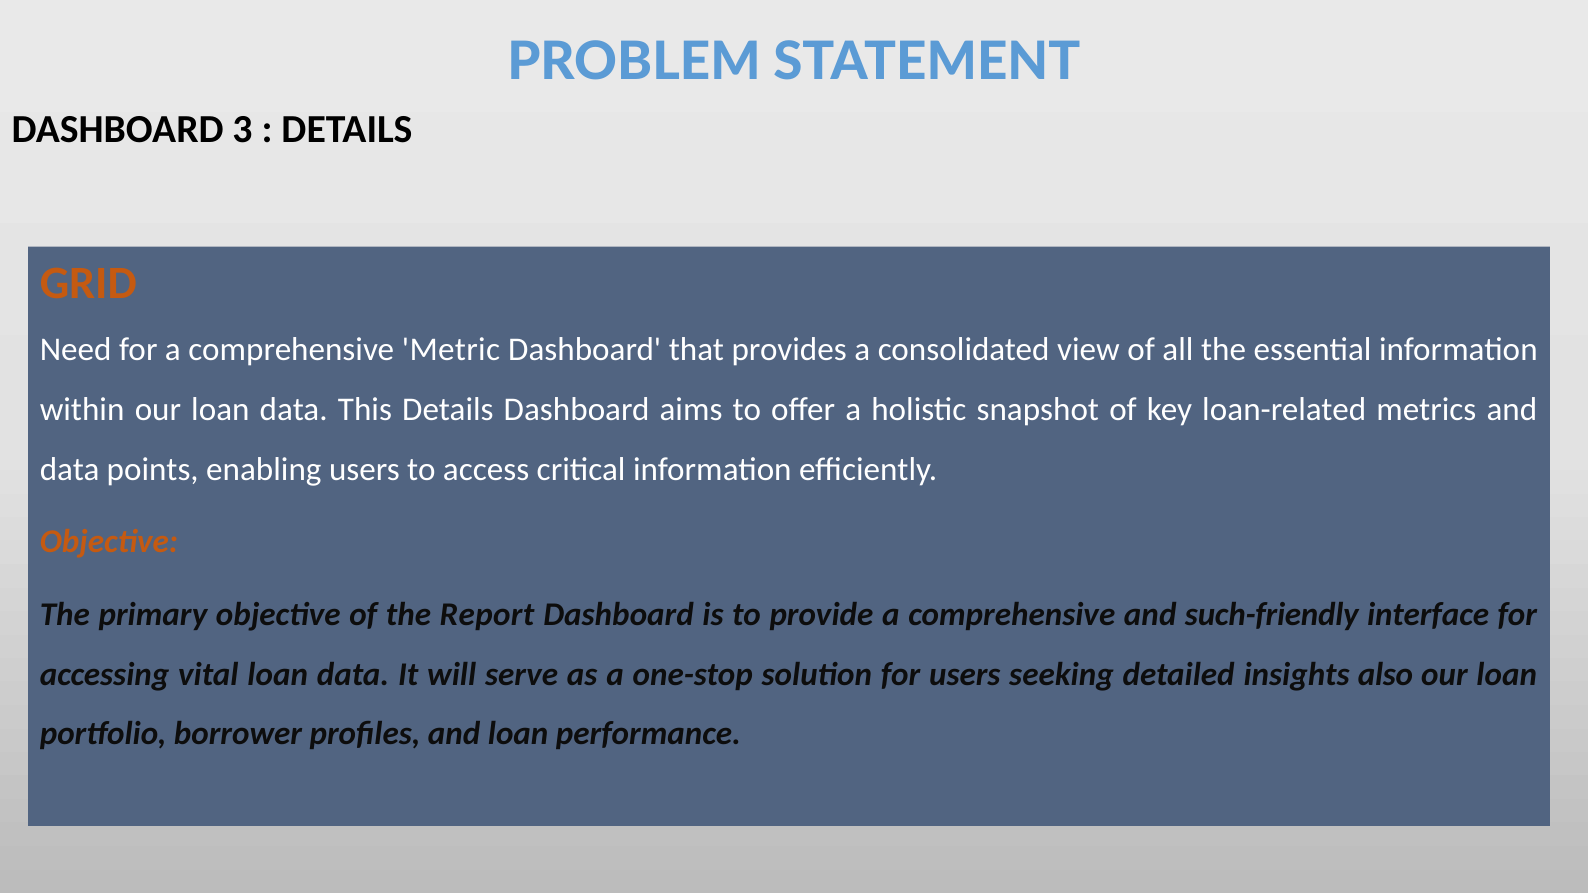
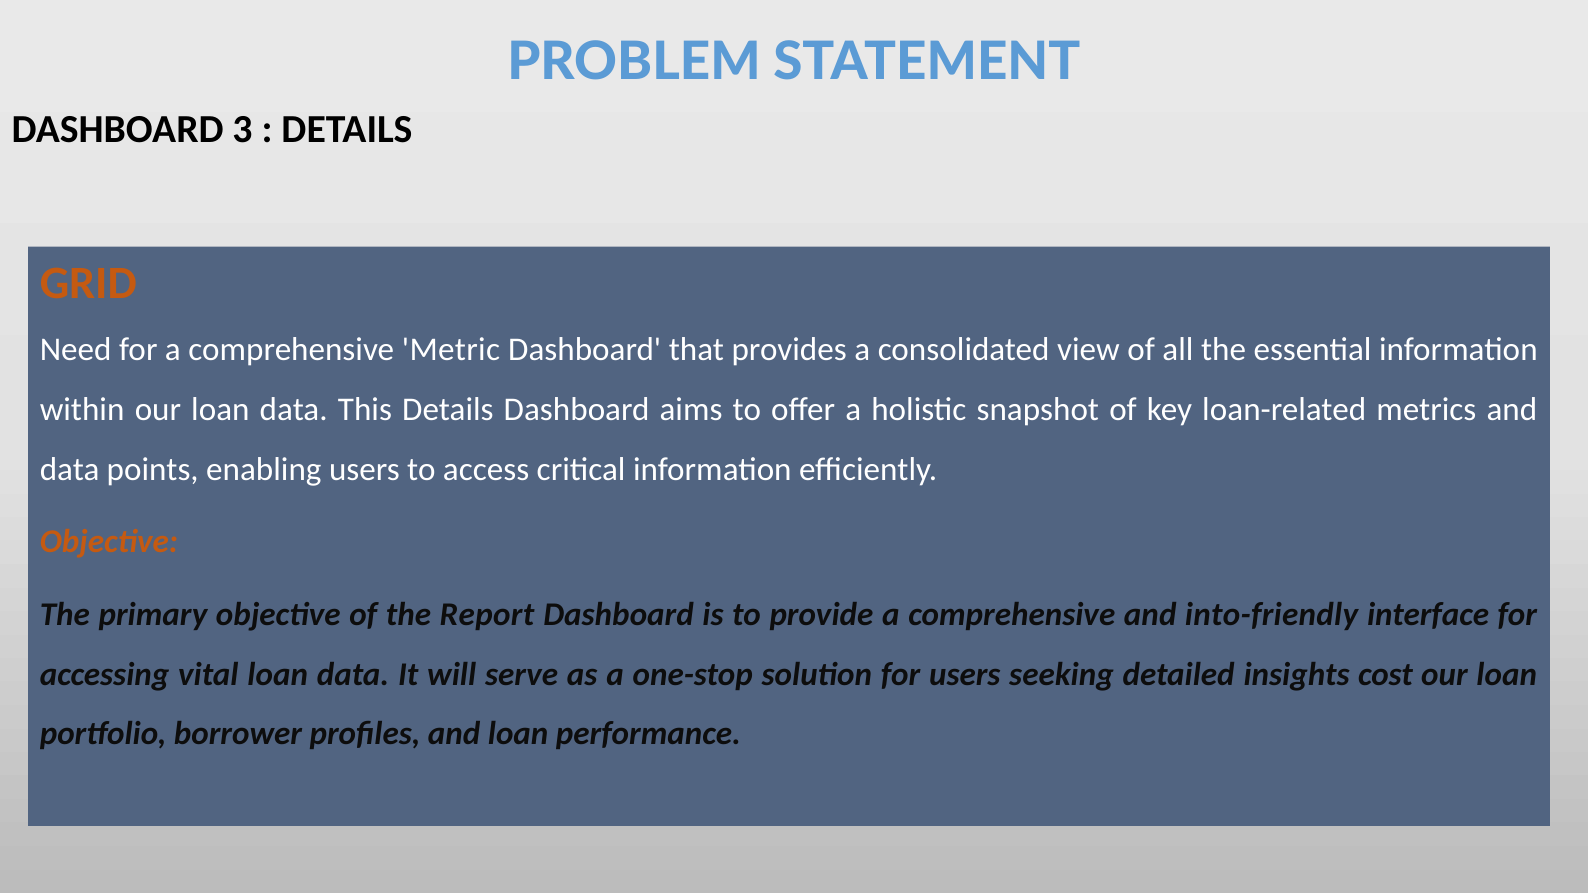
such-friendly: such-friendly -> into-friendly
also: also -> cost
